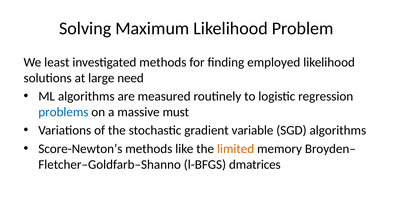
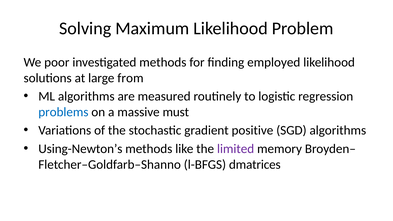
least: least -> poor
need: need -> from
variable: variable -> positive
Score-Newton’s: Score-Newton’s -> Using-Newton’s
limited colour: orange -> purple
